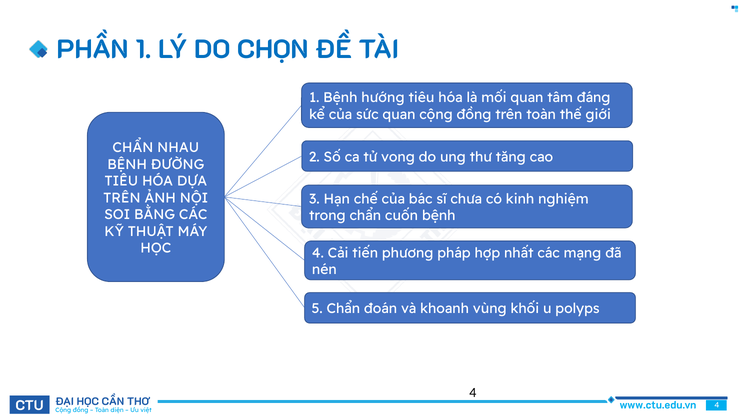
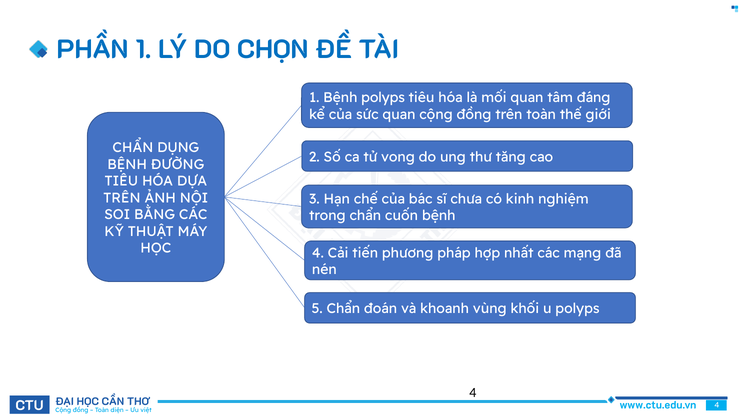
Bệnh hướng: hướng -> polyps
NHAU: NHAU -> DỤNG
